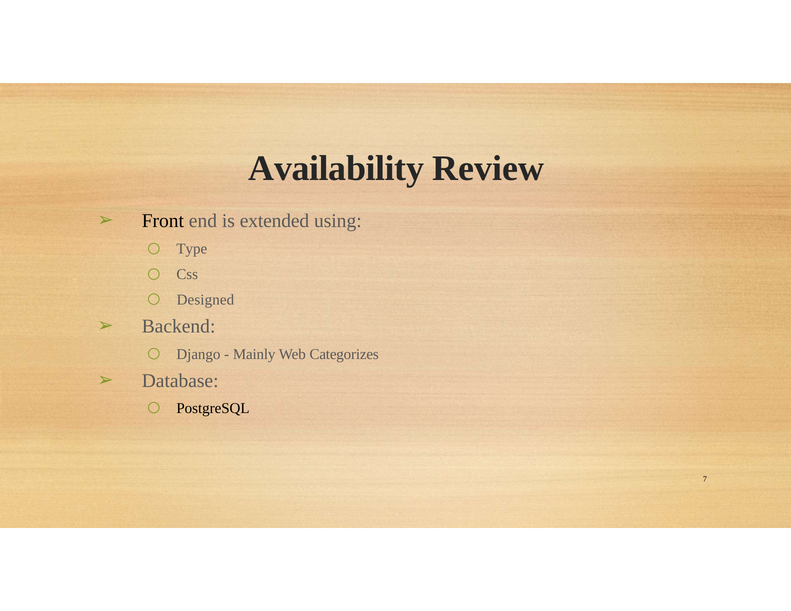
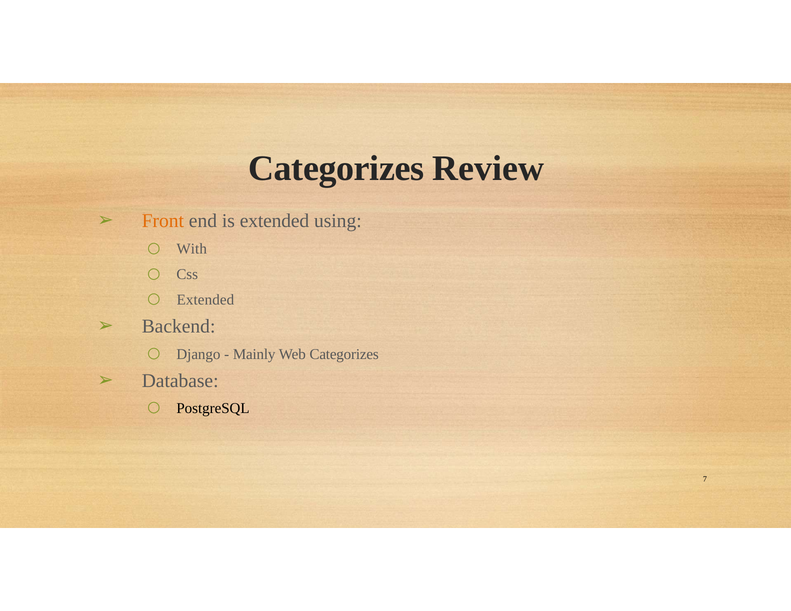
Availability at (336, 168): Availability -> Categorizes
Front colour: black -> orange
Type: Type -> With
Designed at (205, 300): Designed -> Extended
